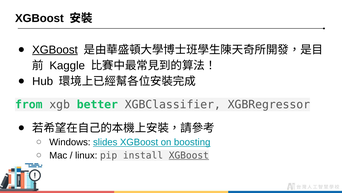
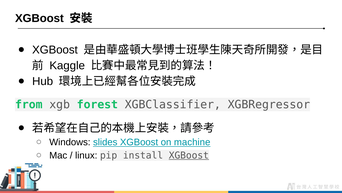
XGBoost at (55, 50) underline: present -> none
better: better -> forest
boosting: boosting -> machine
